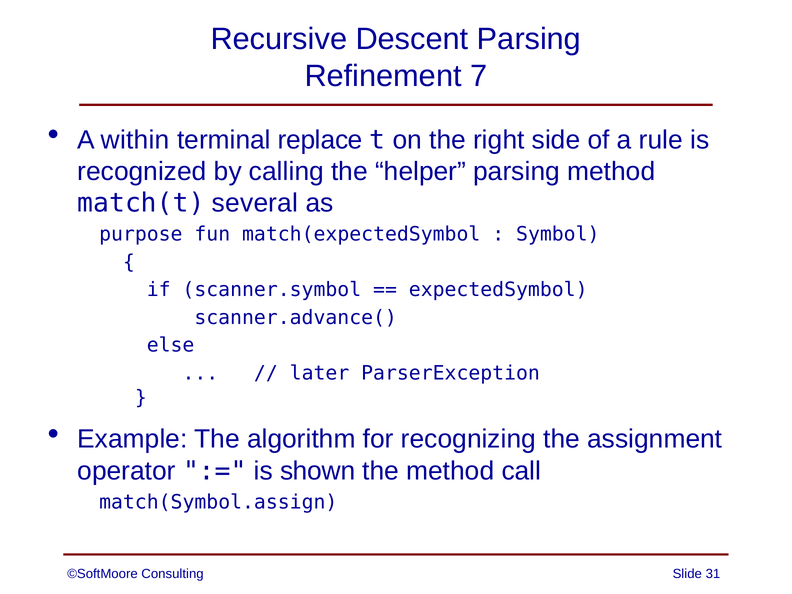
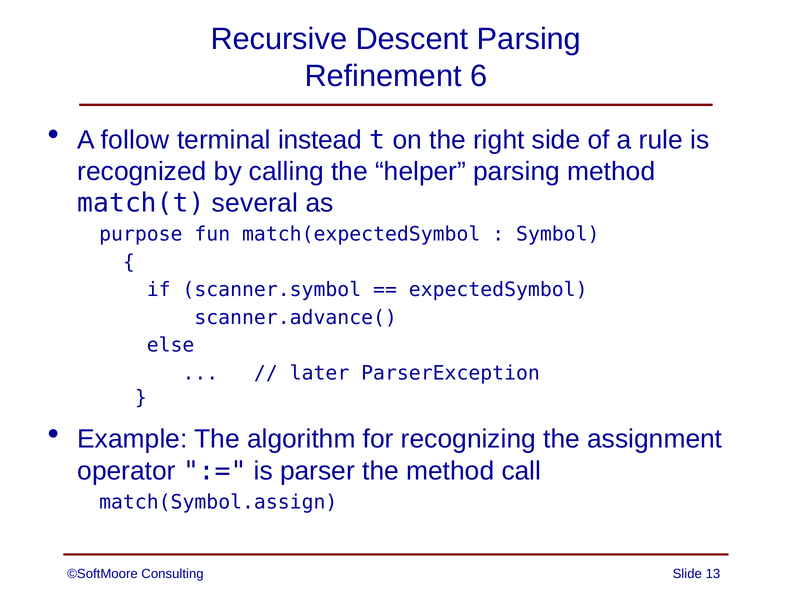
7: 7 -> 6
within: within -> follow
replace: replace -> instead
shown: shown -> parser
31: 31 -> 13
